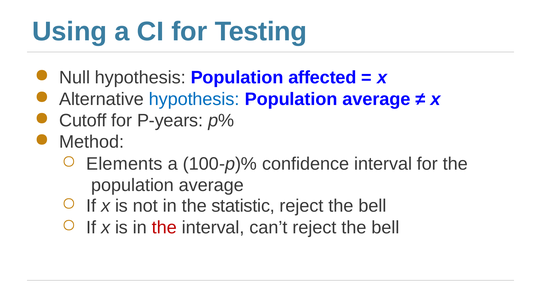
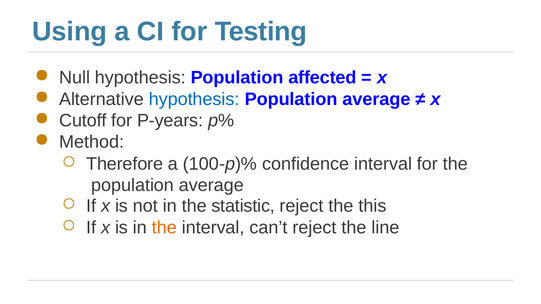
Elements: Elements -> Therefore
bell at (372, 206): bell -> this
the at (164, 228) colour: red -> orange
can’t reject the bell: bell -> line
